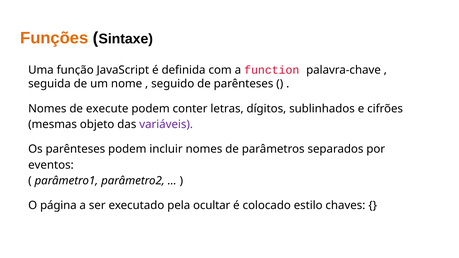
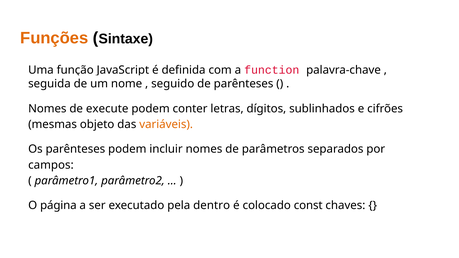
variáveis colour: purple -> orange
eventos: eventos -> campos
ocultar: ocultar -> dentro
estilo: estilo -> const
